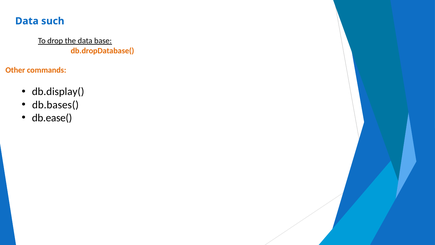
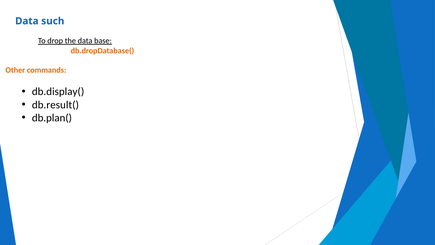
db.bases(: db.bases( -> db.result(
db.ease(: db.ease( -> db.plan(
